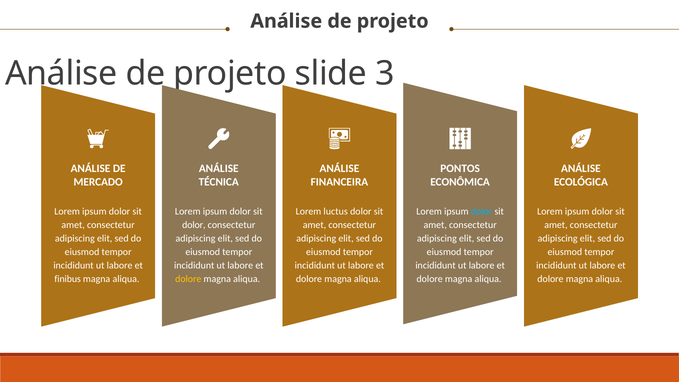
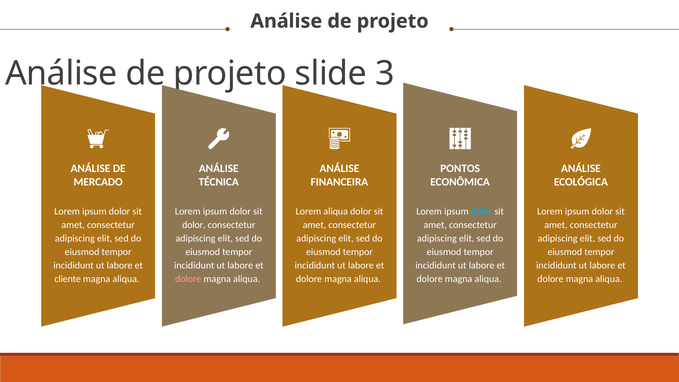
Lorem luctus: luctus -> aliqua
finibus: finibus -> cliente
dolore at (188, 279) colour: yellow -> pink
